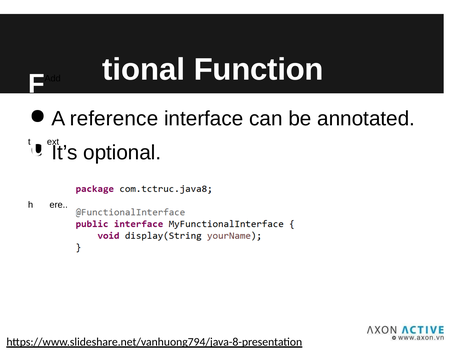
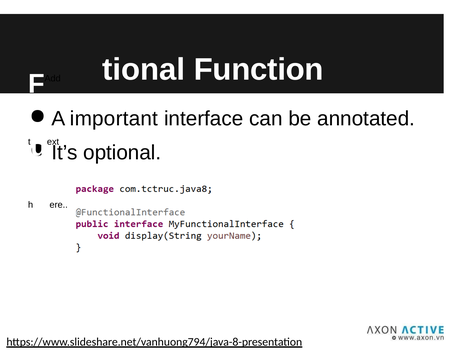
reference: reference -> important
